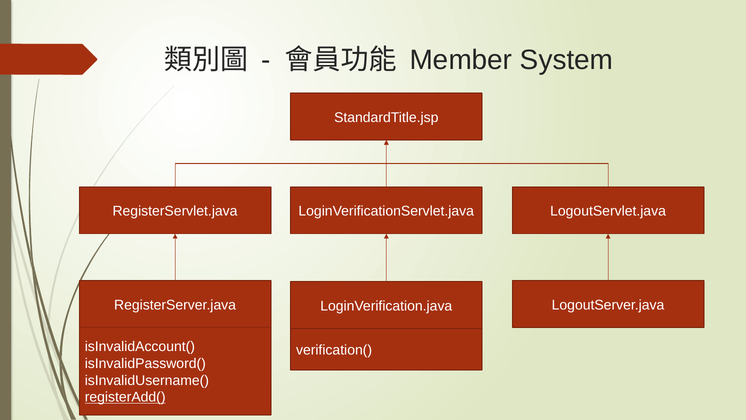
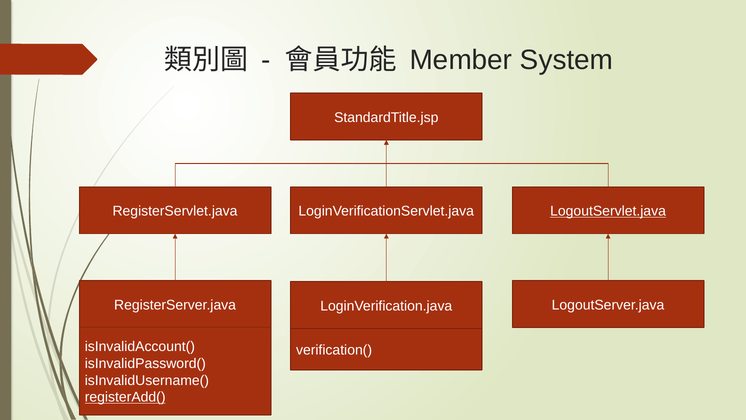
LogoutServlet.java underline: none -> present
